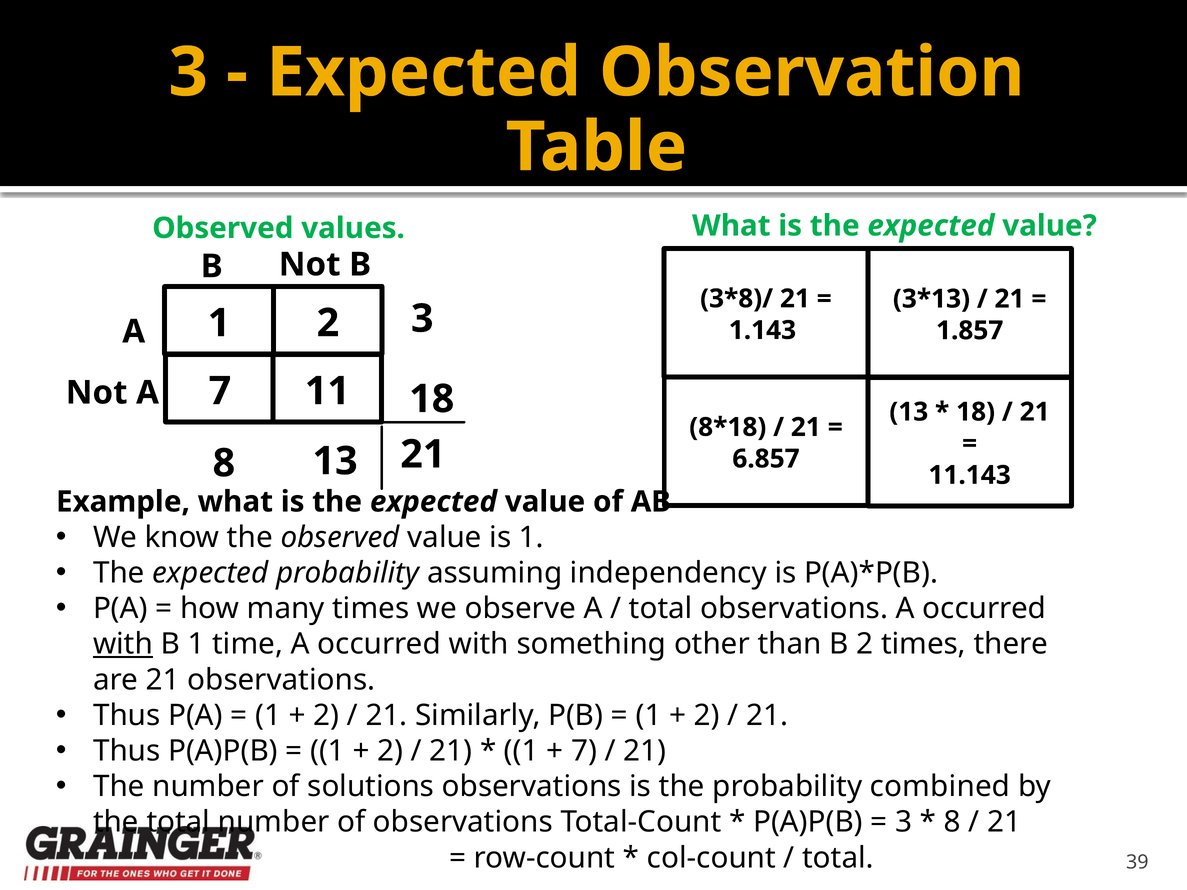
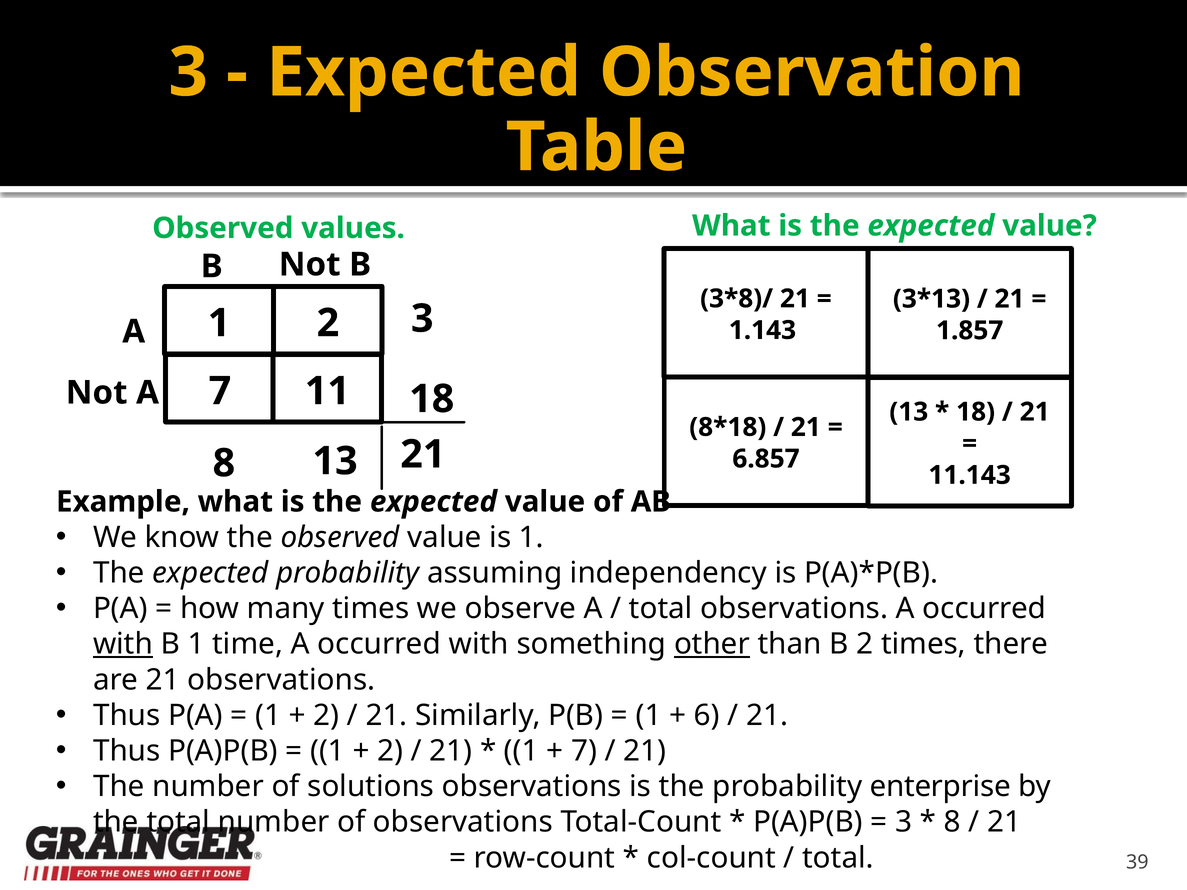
other underline: none -> present
2 at (707, 716): 2 -> 6
combined: combined -> enterprise
